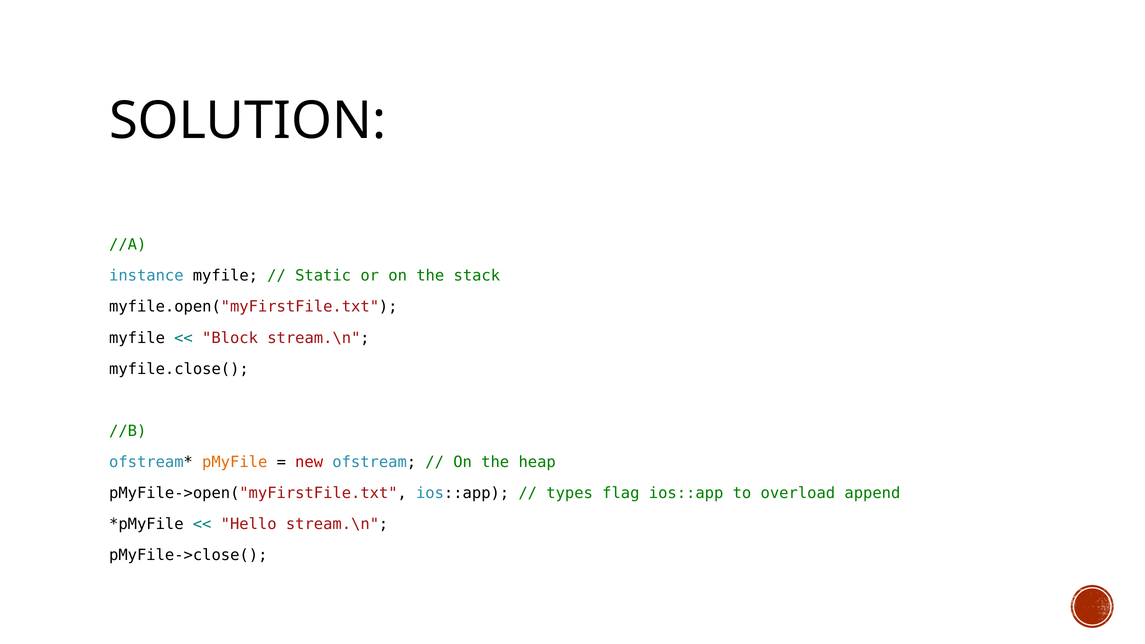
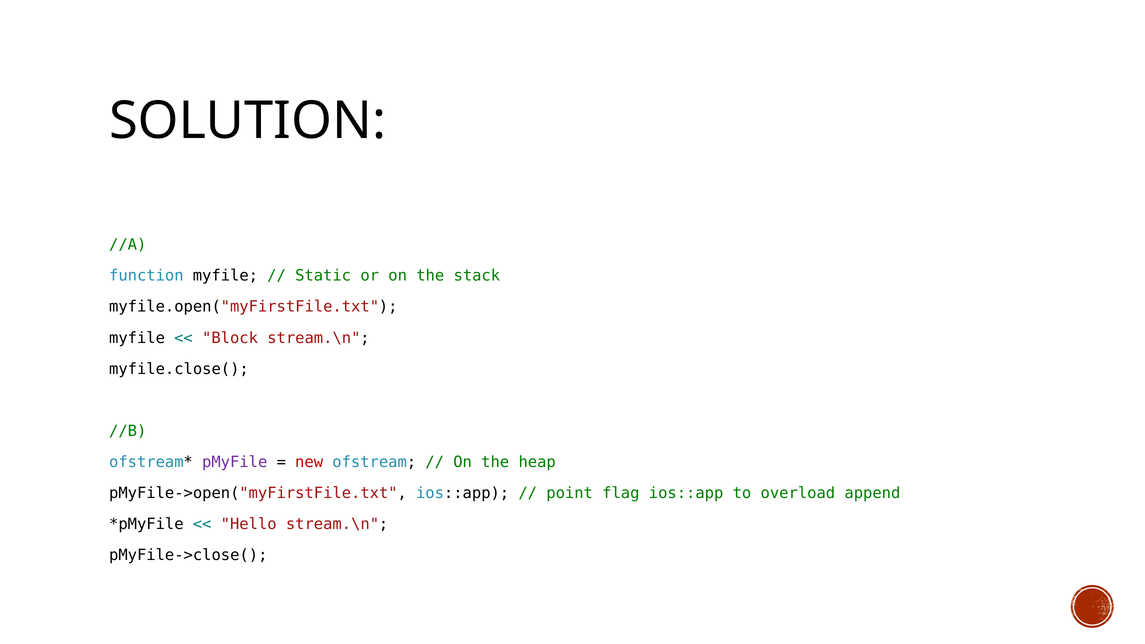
instance: instance -> function
pMyFile colour: orange -> purple
types: types -> point
